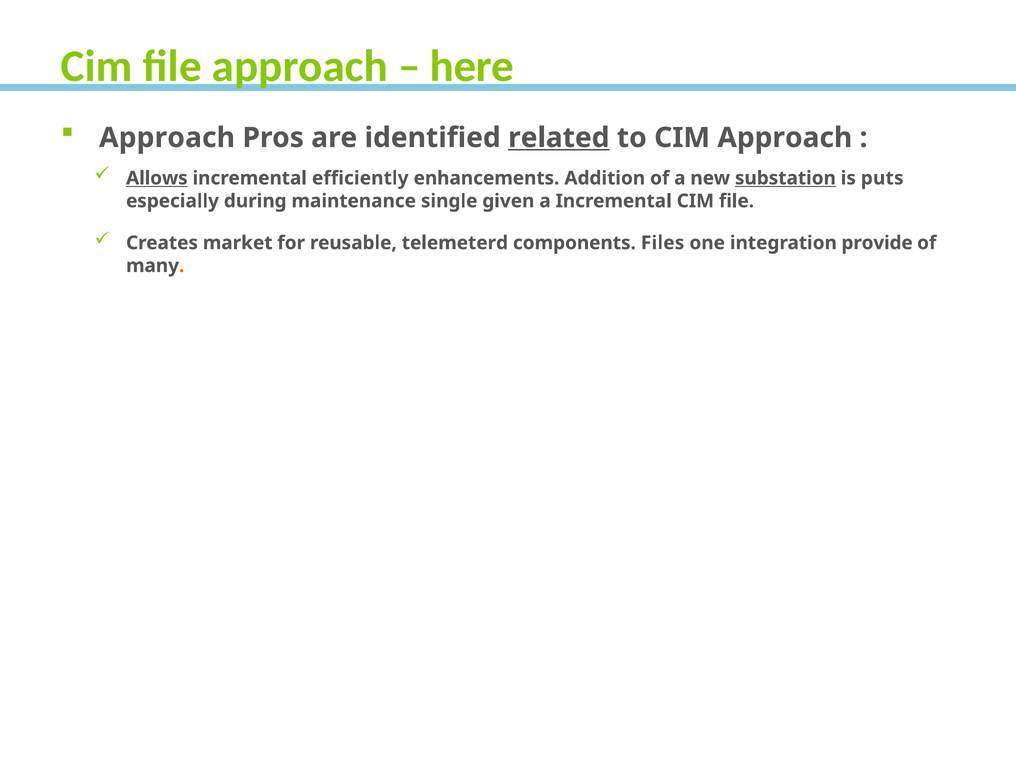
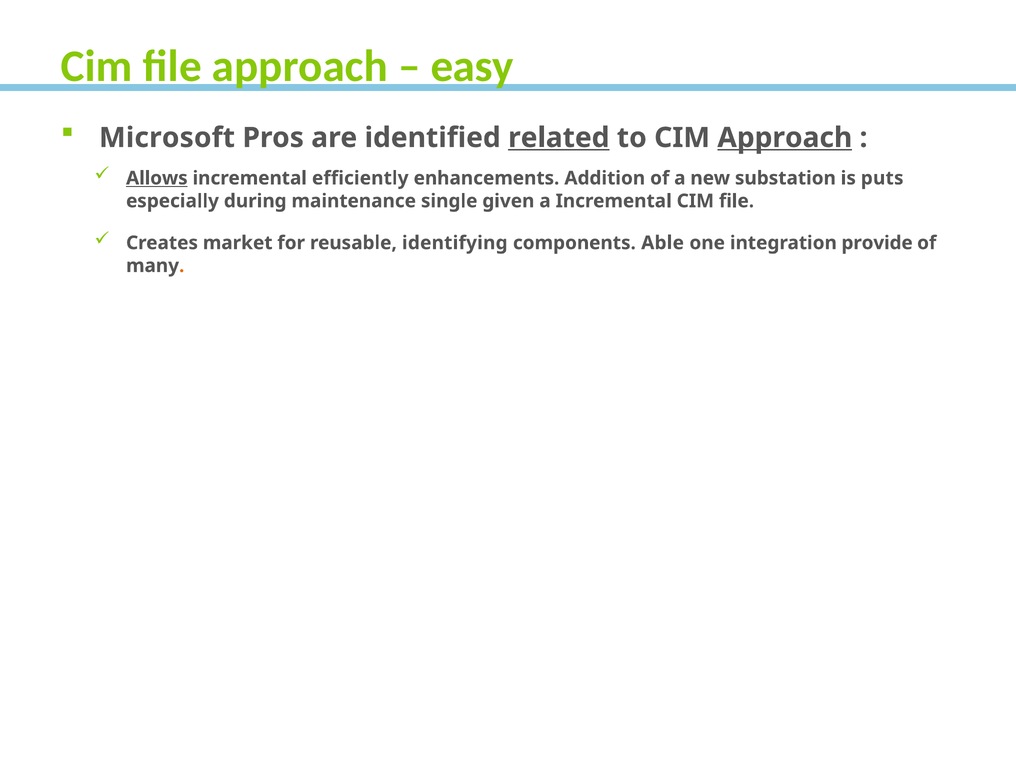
here: here -> easy
Approach at (167, 138): Approach -> Microsoft
Approach at (785, 138) underline: none -> present
substation underline: present -> none
telemeterd: telemeterd -> identifying
Files: Files -> Able
